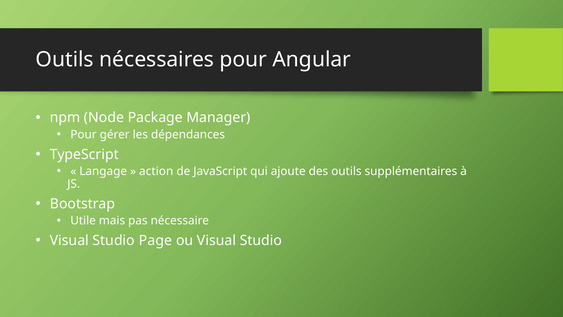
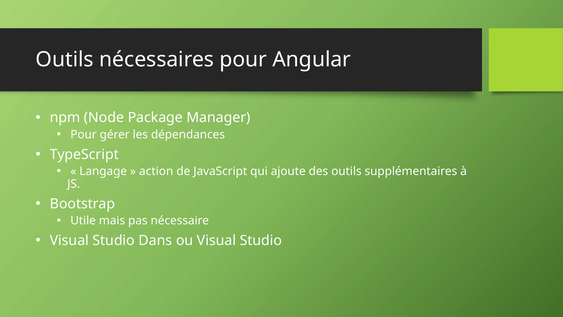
Page: Page -> Dans
